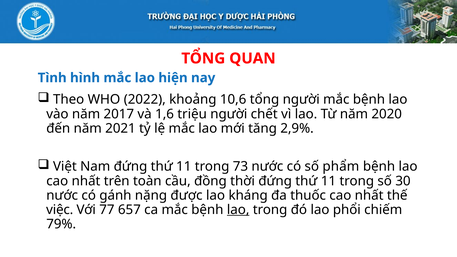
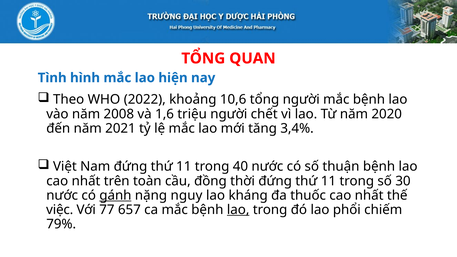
2017: 2017 -> 2008
2,9%: 2,9% -> 3,4%
73: 73 -> 40
phẩm: phẩm -> thuận
gánh underline: none -> present
được: được -> nguy
